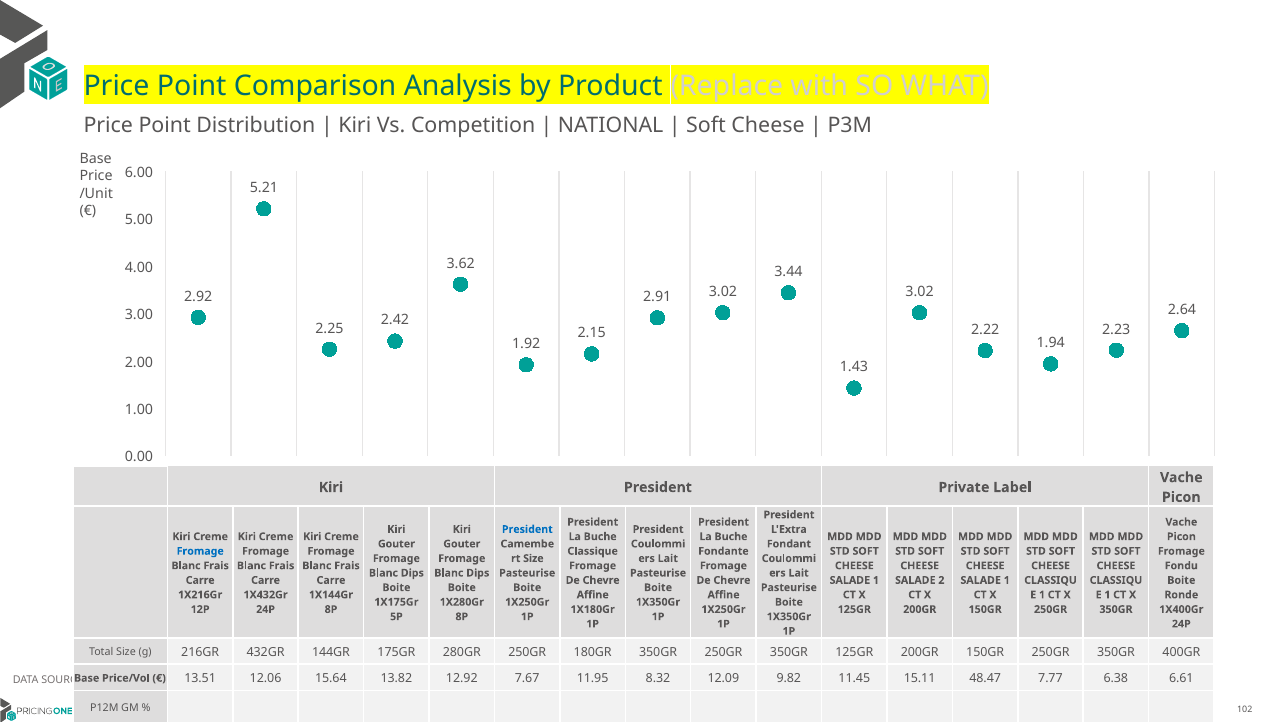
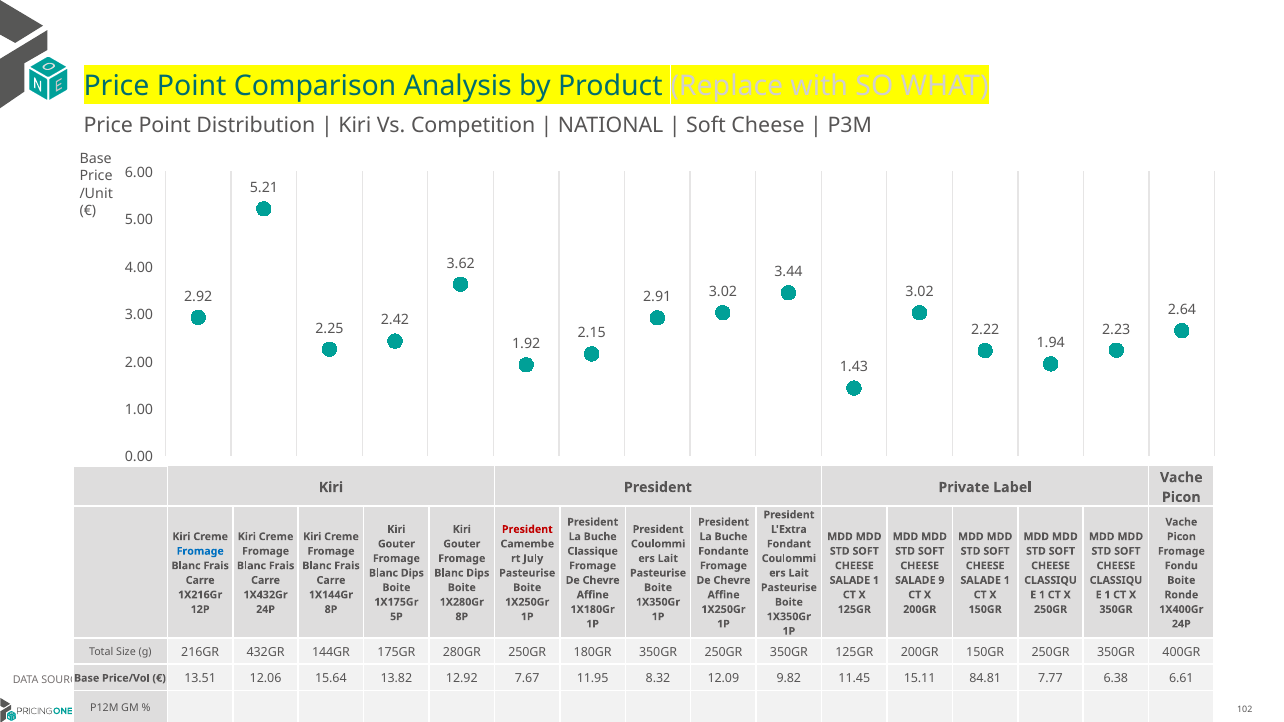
President at (527, 530) colour: blue -> red
Size at (533, 559): Size -> July
2: 2 -> 9
48.47: 48.47 -> 84.81
